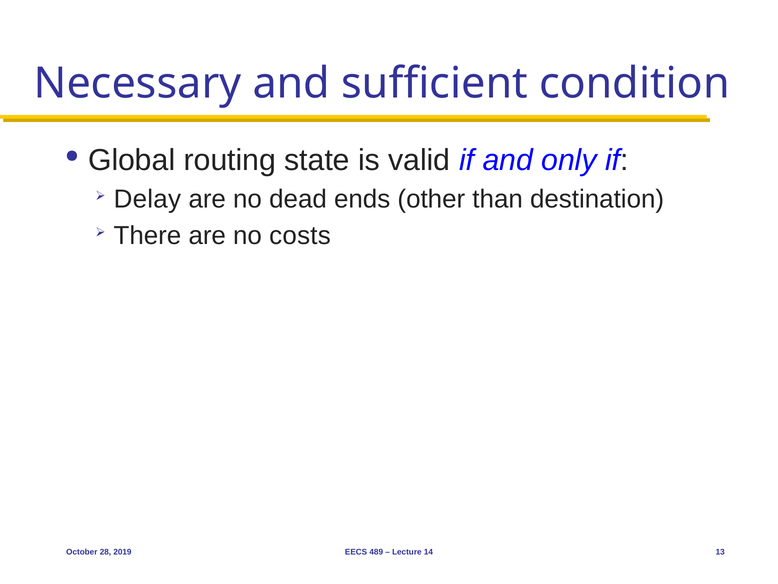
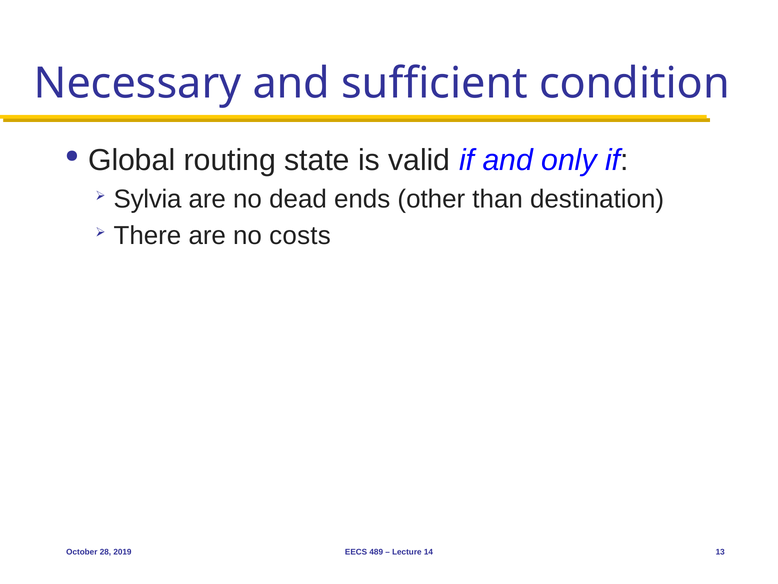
Delay: Delay -> Sylvia
